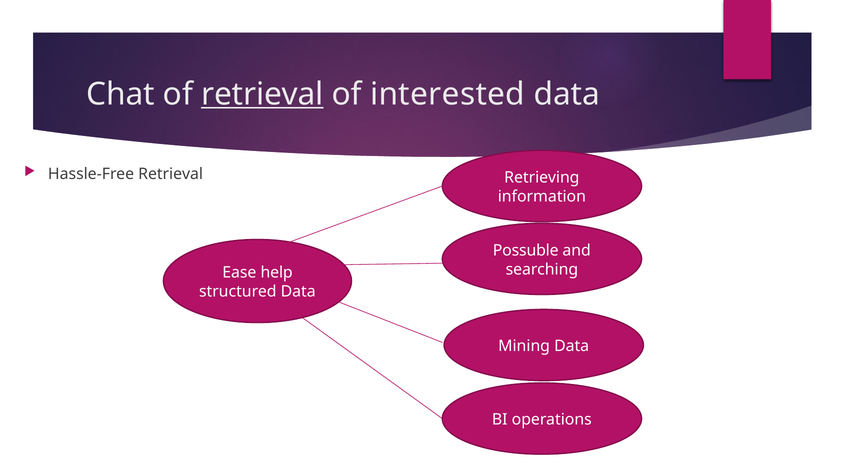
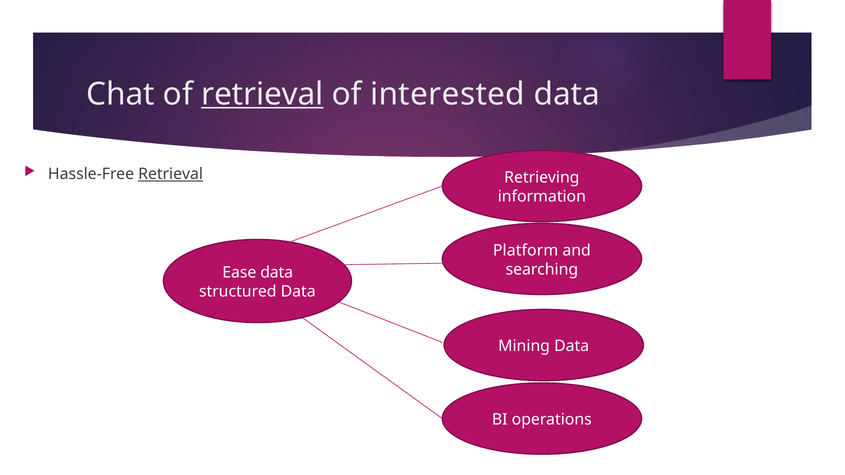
Retrieval at (171, 174) underline: none -> present
Possuble: Possuble -> Platform
Ease help: help -> data
